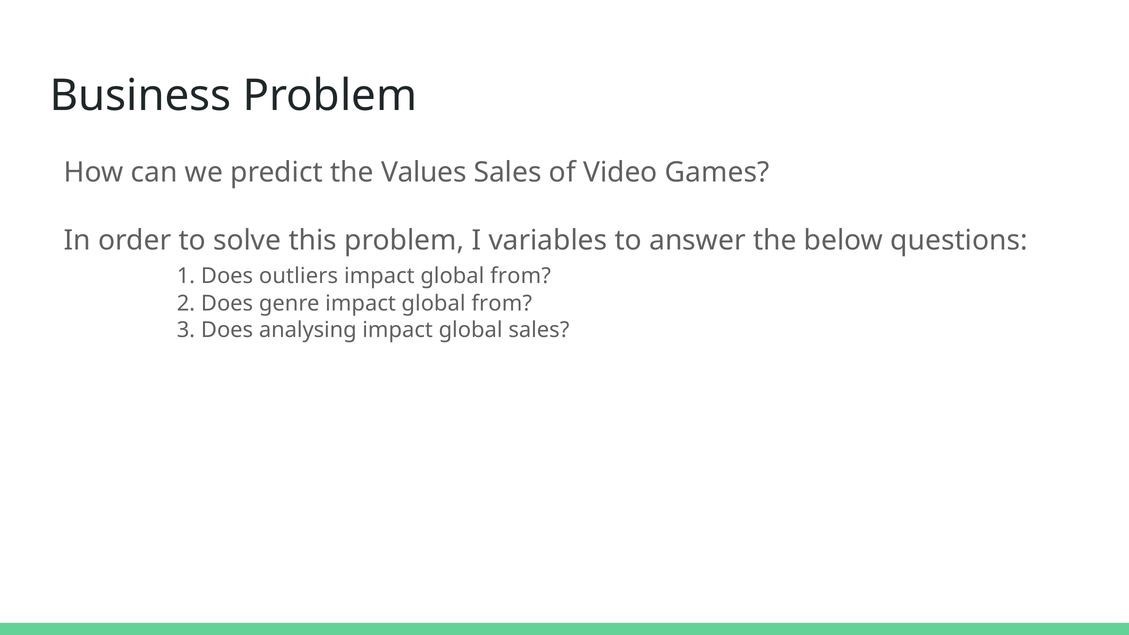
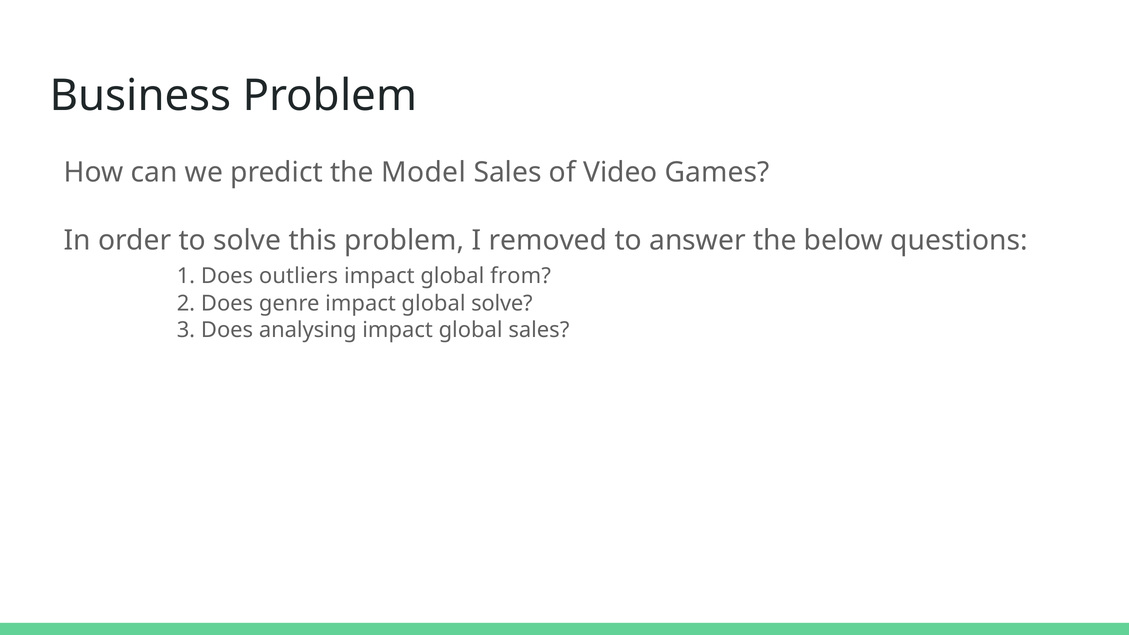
Values: Values -> Model
variables: variables -> removed
genre impact global from: from -> solve
